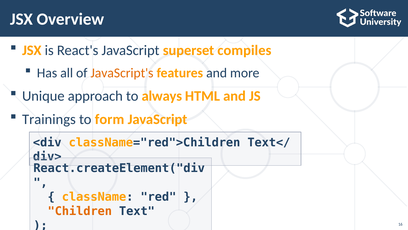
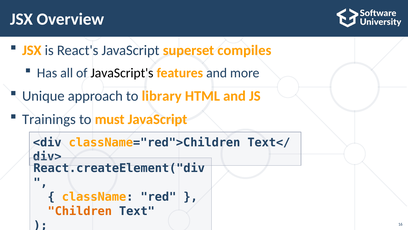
JavaScript's colour: orange -> black
always: always -> library
form: form -> must
